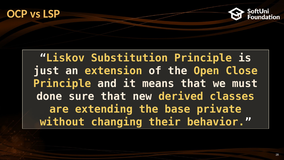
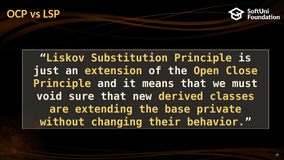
done: done -> void
